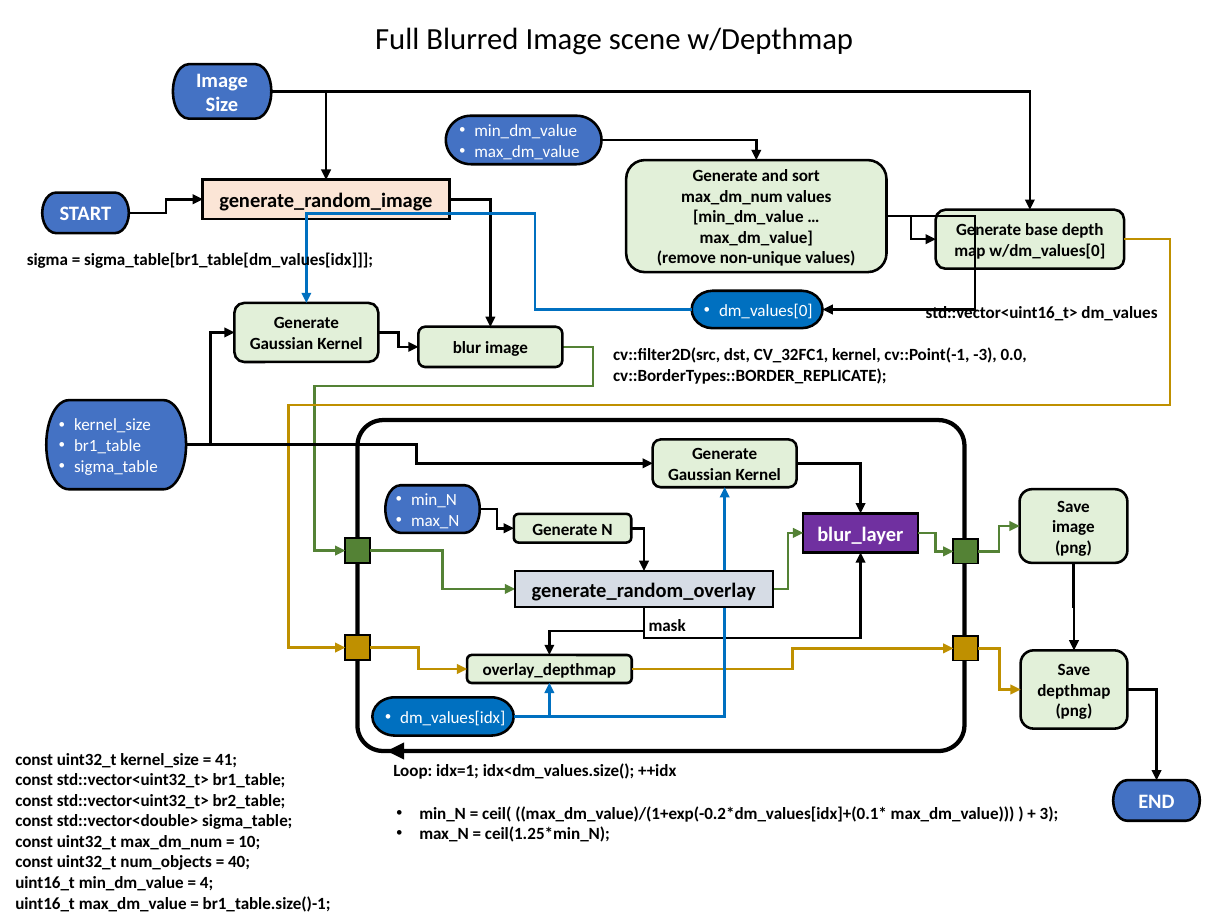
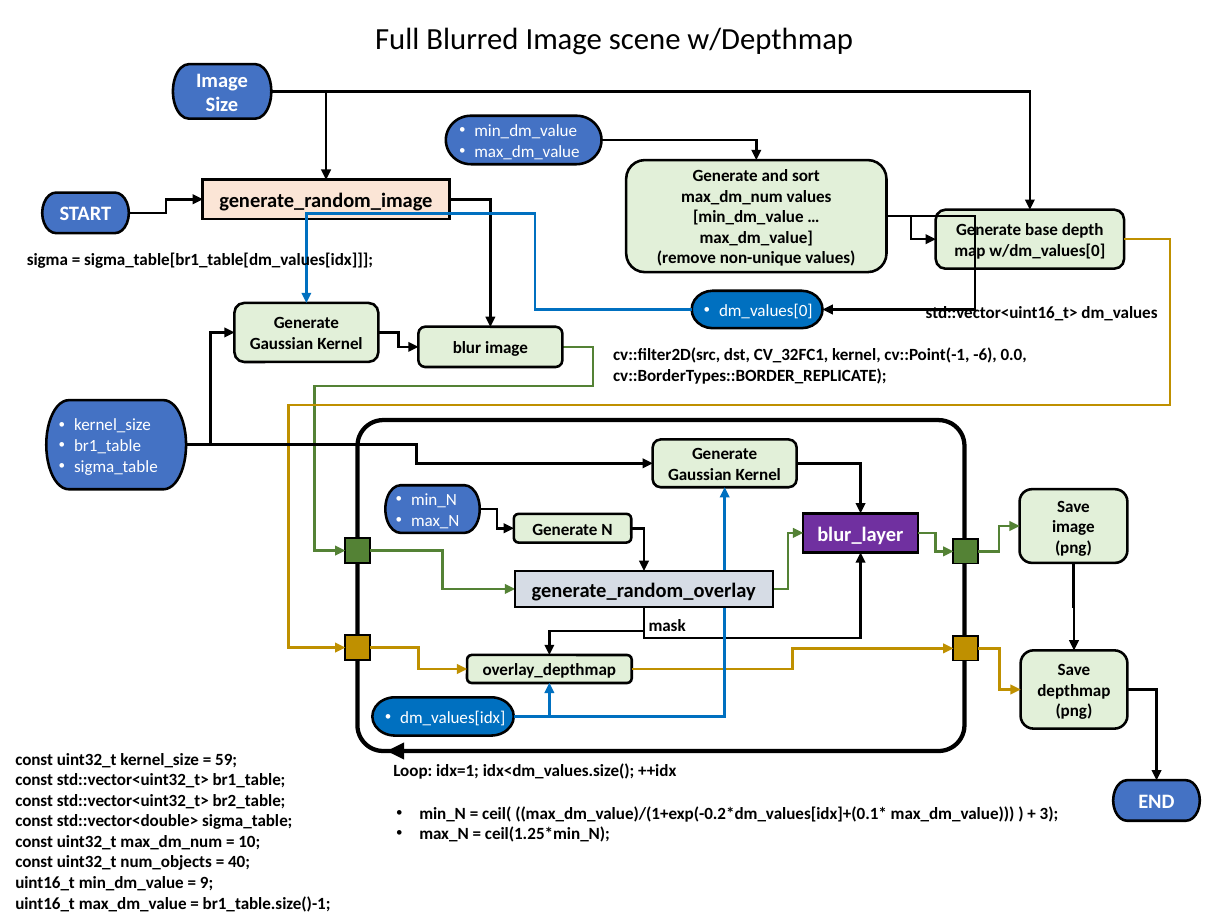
-3: -3 -> -6
41: 41 -> 59
4: 4 -> 9
